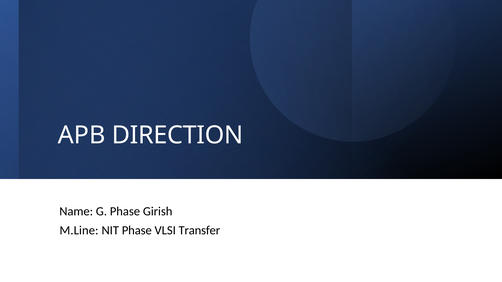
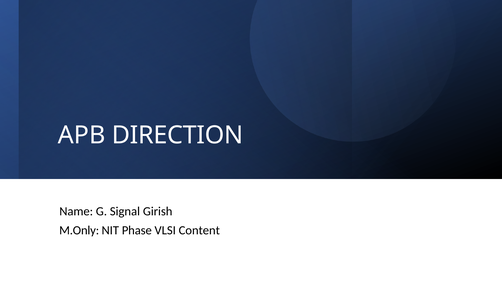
G Phase: Phase -> Signal
M.Line: M.Line -> M.Only
Transfer: Transfer -> Content
